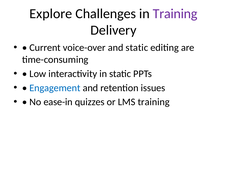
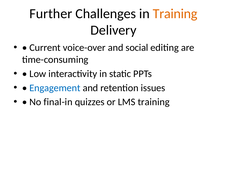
Explore: Explore -> Further
Training at (175, 14) colour: purple -> orange
and static: static -> social
ease-in: ease-in -> final-in
